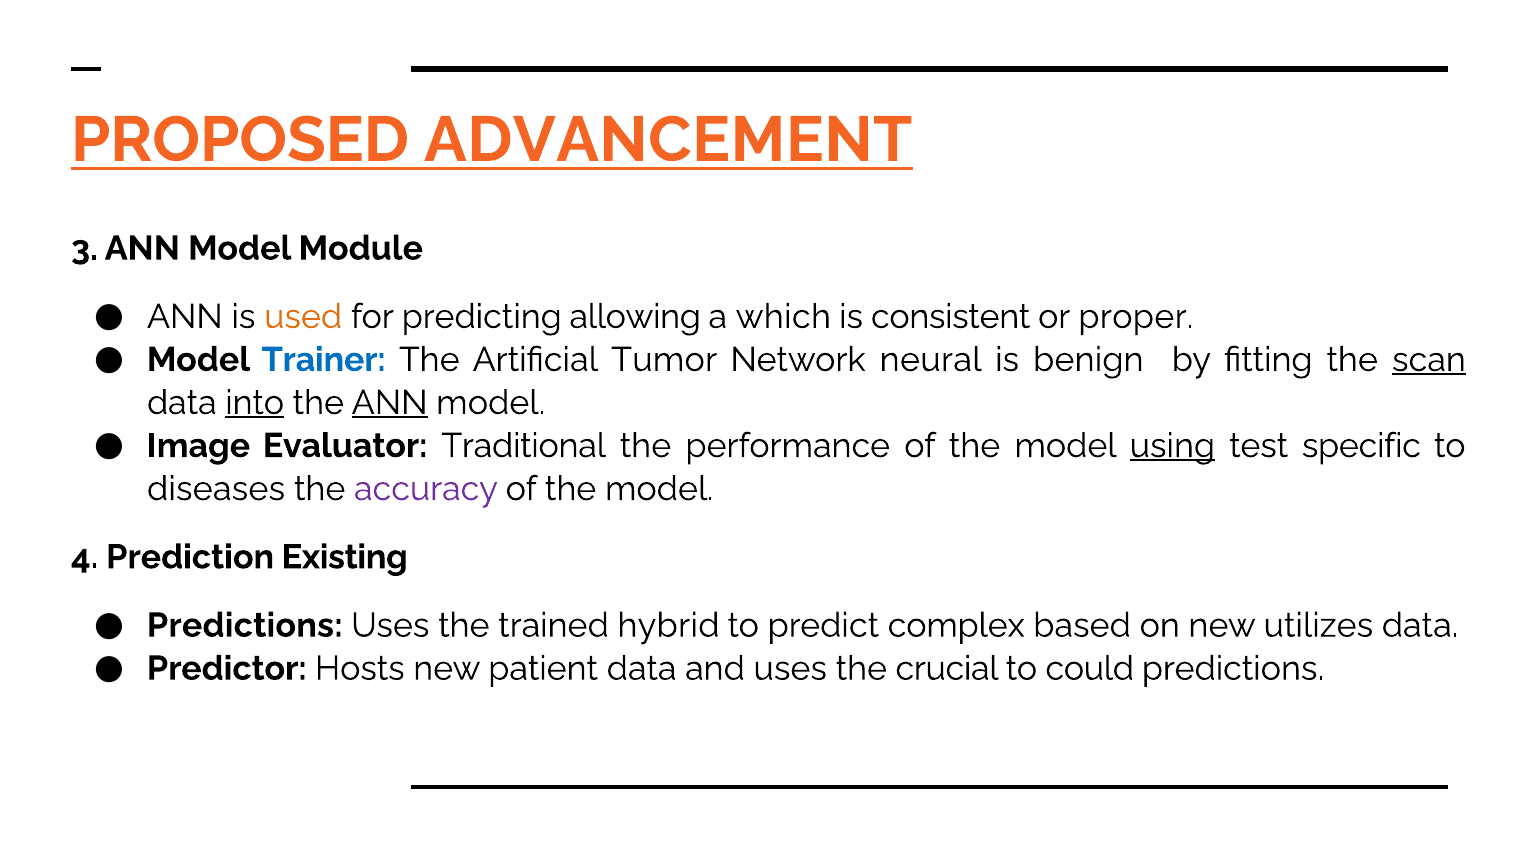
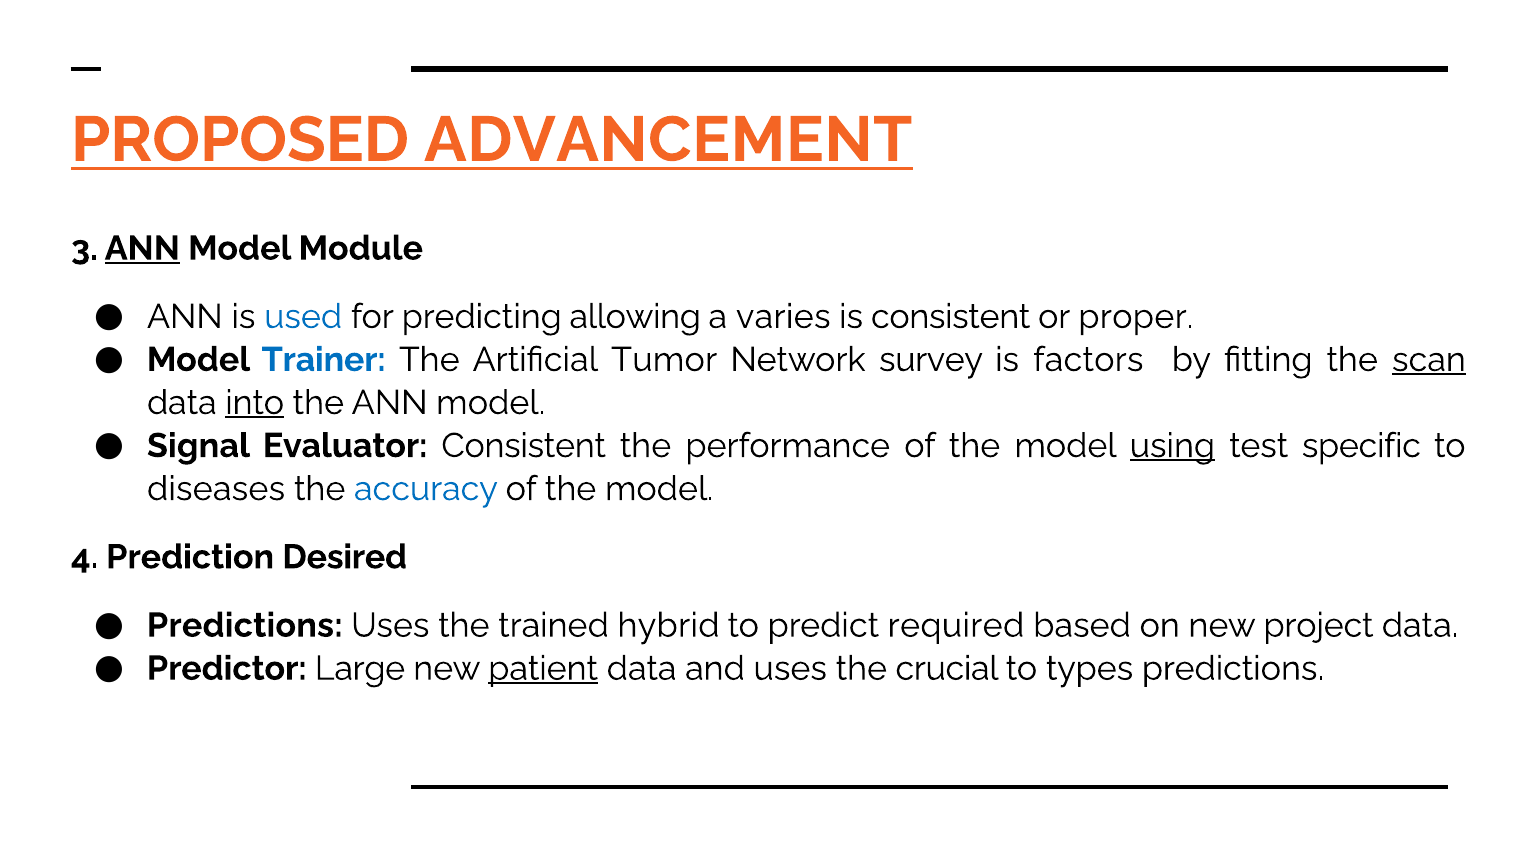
ANN at (142, 248) underline: none -> present
used colour: orange -> blue
which: which -> varies
neural: neural -> survey
benign: benign -> factors
ANN at (390, 403) underline: present -> none
Image: Image -> Signal
Evaluator Traditional: Traditional -> Consistent
accuracy colour: purple -> blue
Existing: Existing -> Desired
complex: complex -> required
utilizes: utilizes -> project
Hosts: Hosts -> Large
patient underline: none -> present
could: could -> types
